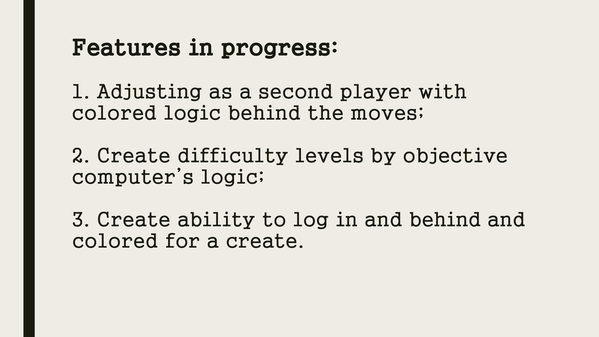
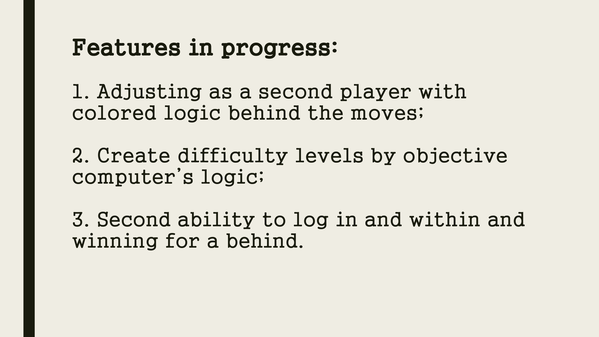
3 Create: Create -> Second
and behind: behind -> within
colored at (115, 241): colored -> winning
a create: create -> behind
